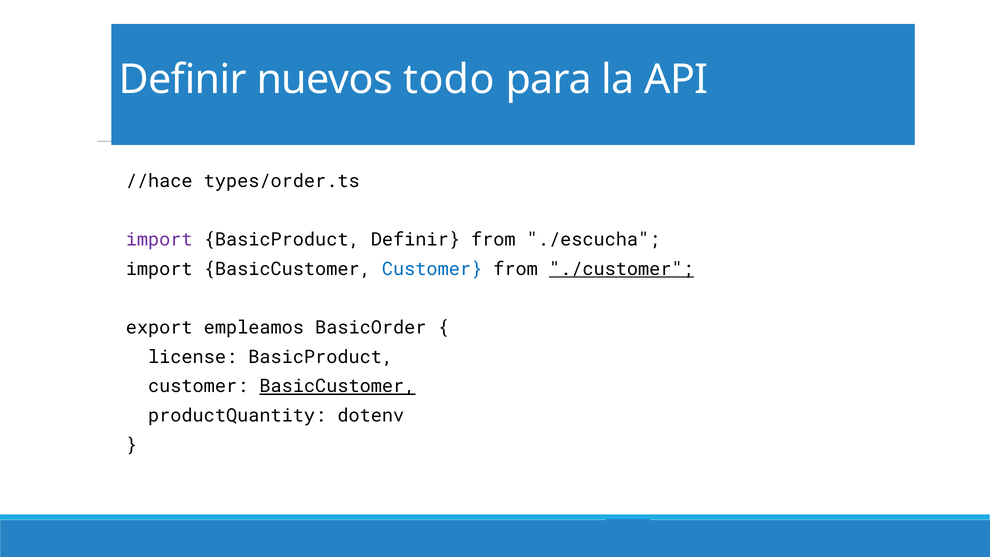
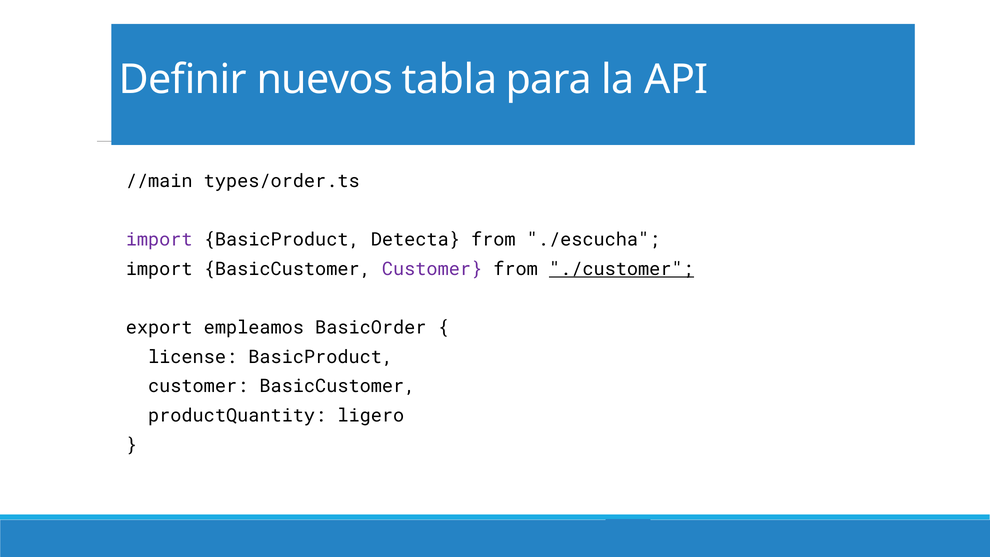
todo: todo -> tabla
//hace: //hace -> //main
BasicProduct Definir: Definir -> Detecta
Customer at (432, 269) colour: blue -> purple
BasicCustomer at (337, 386) underline: present -> none
dotenv: dotenv -> ligero
